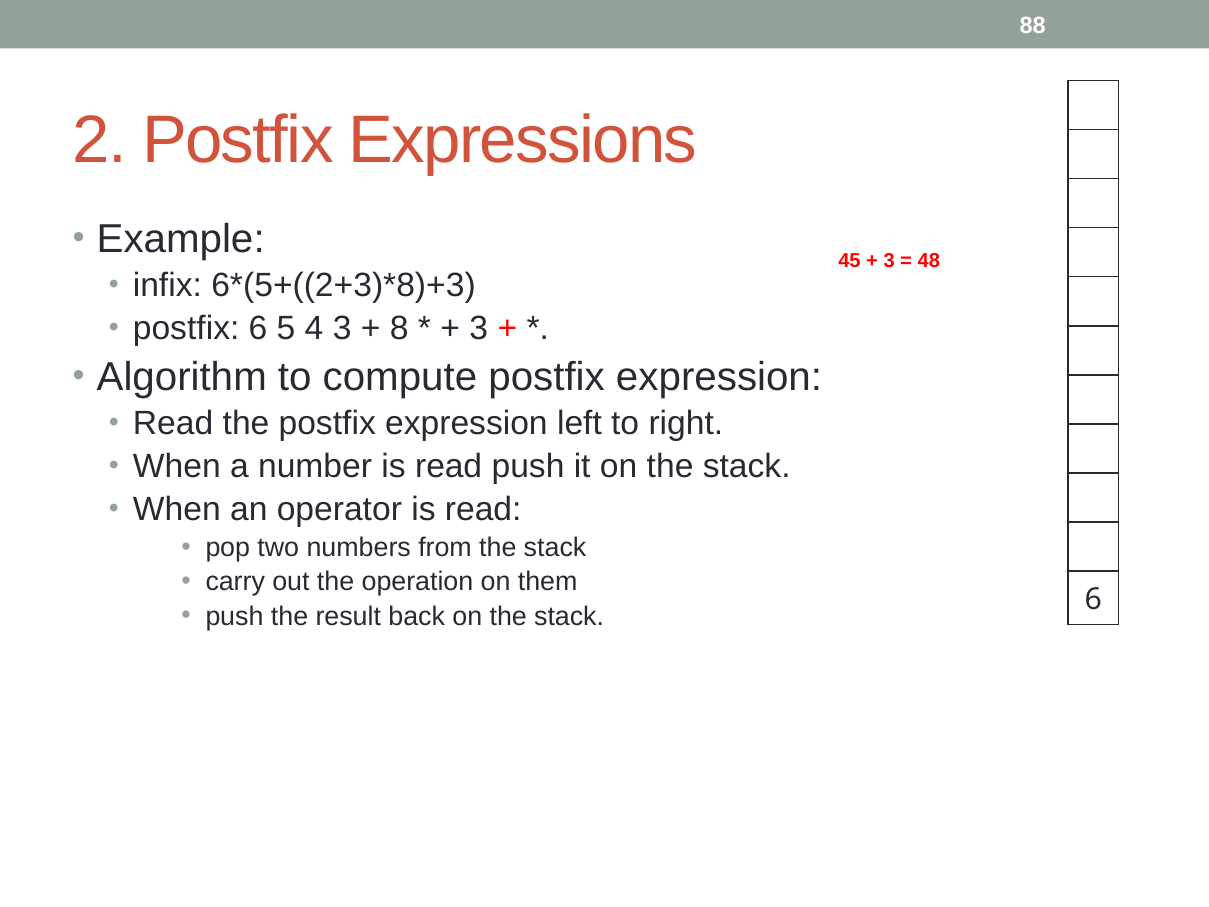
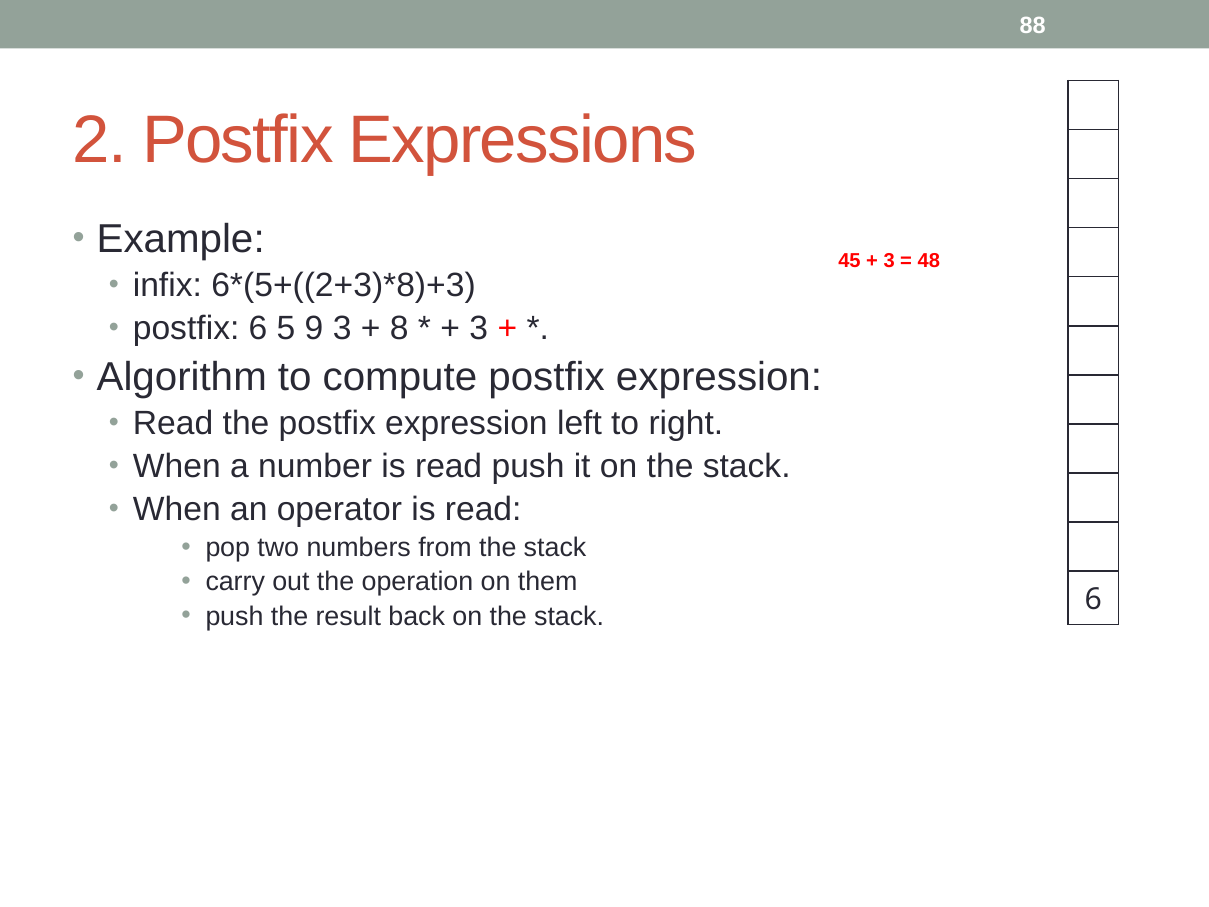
4: 4 -> 9
